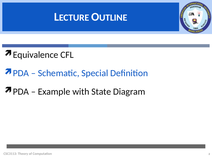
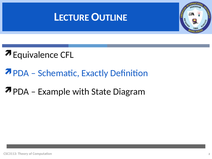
Special: Special -> Exactly
